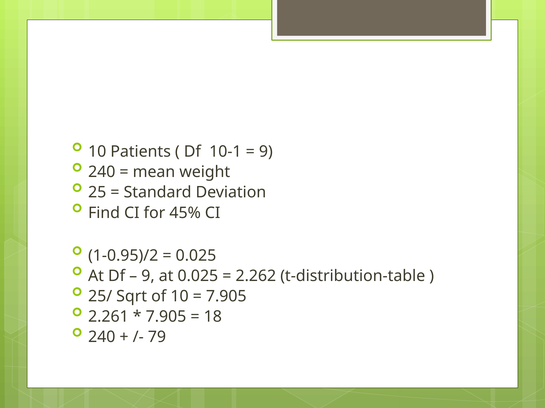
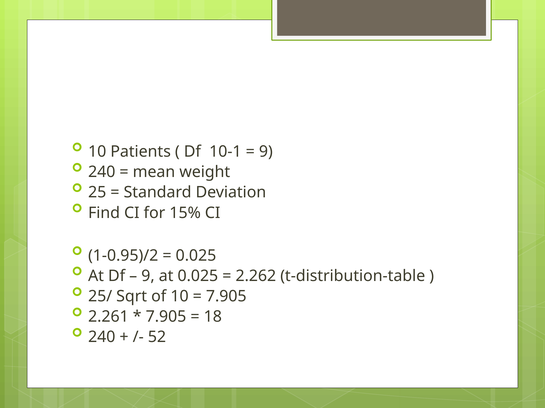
45%: 45% -> 15%
79: 79 -> 52
